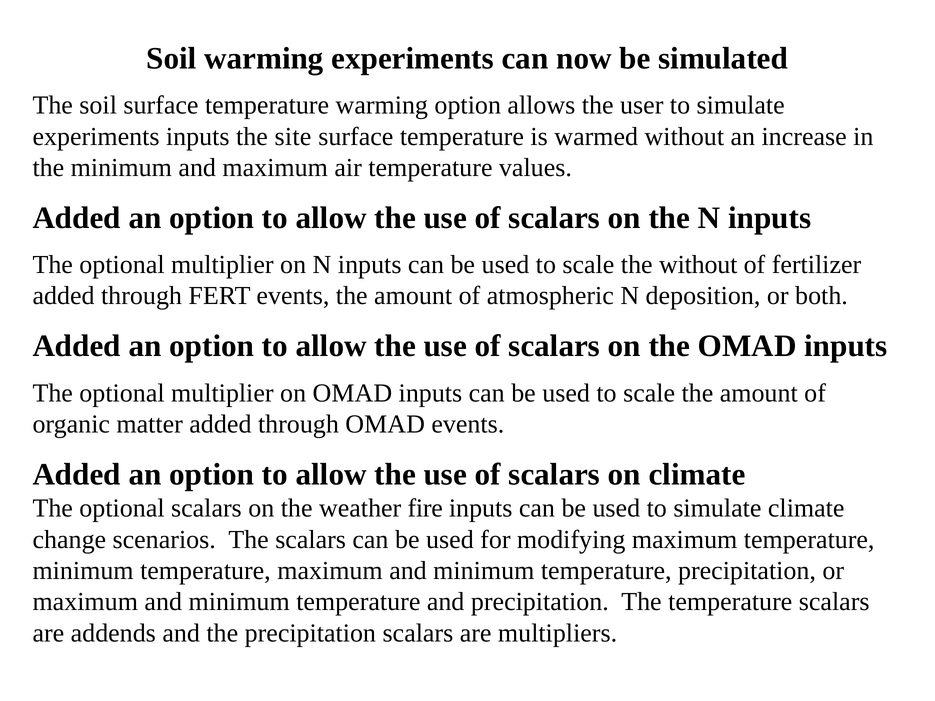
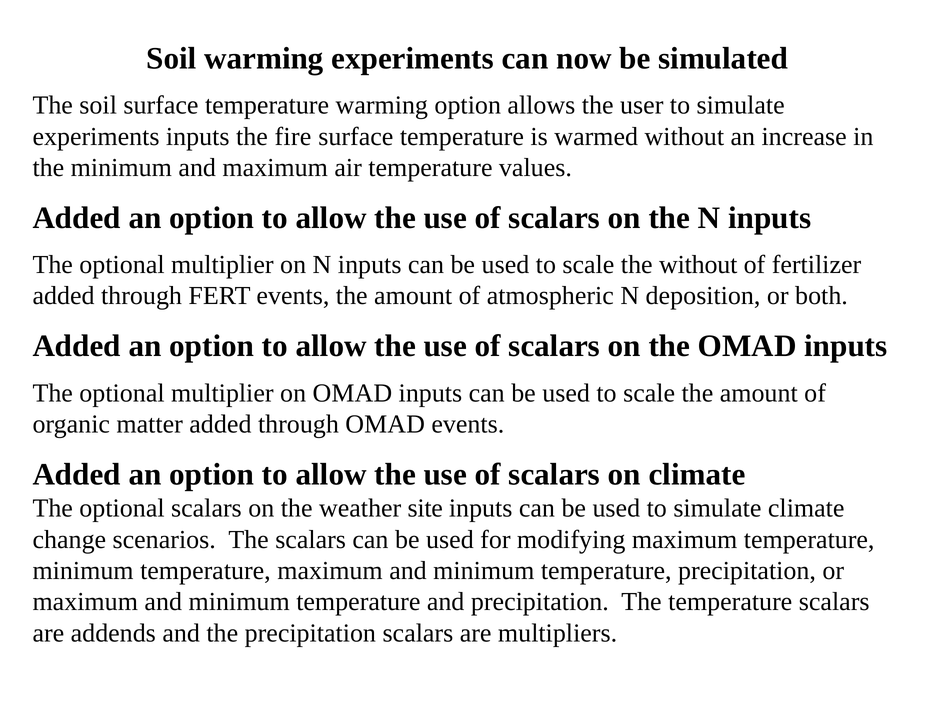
site: site -> fire
fire: fire -> site
